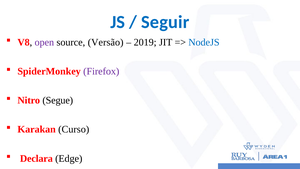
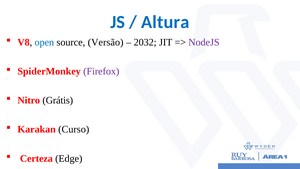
Seguir: Seguir -> Altura
open colour: purple -> blue
2019: 2019 -> 2032
NodeJS colour: blue -> purple
Segue: Segue -> Grátis
Declara: Declara -> Certeza
